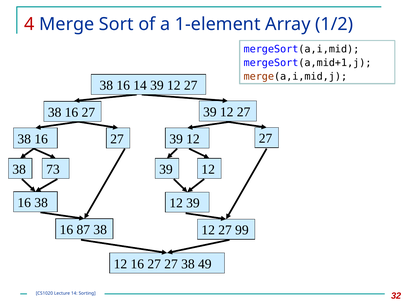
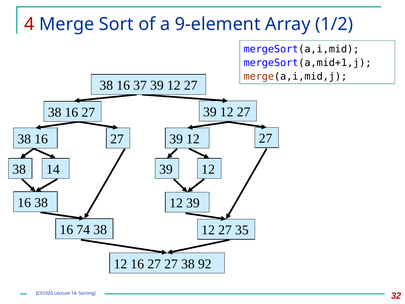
1-element: 1-element -> 9-element
16 14: 14 -> 37
38 73: 73 -> 14
87: 87 -> 74
99: 99 -> 35
49: 49 -> 92
